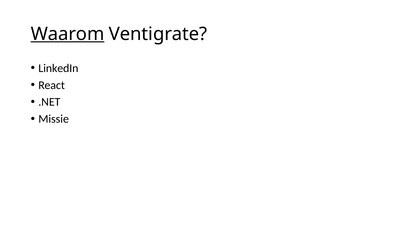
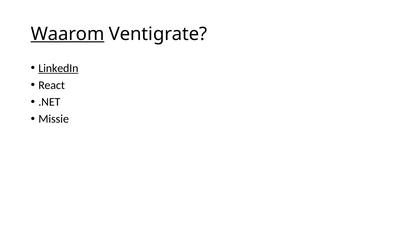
LinkedIn underline: none -> present
